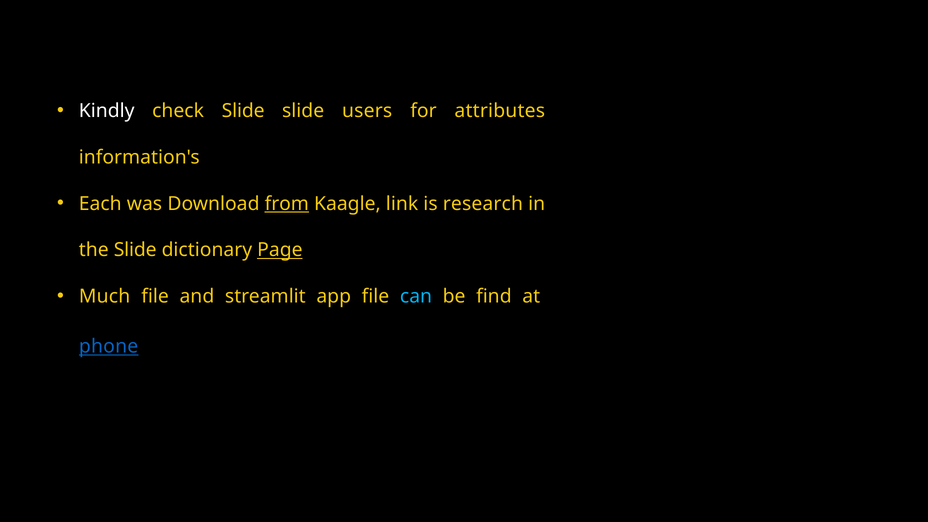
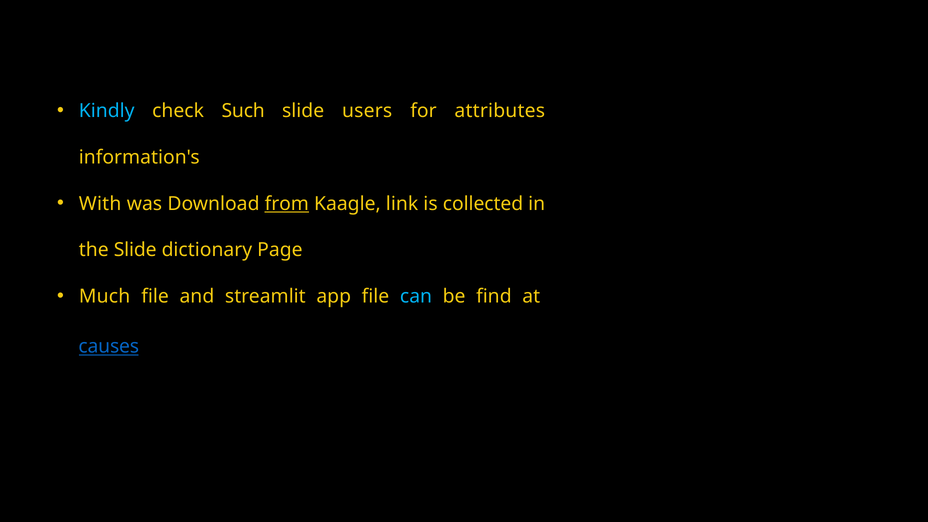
Kindly colour: white -> light blue
check Slide: Slide -> Such
Each: Each -> With
research: research -> collected
Page underline: present -> none
phone: phone -> causes
